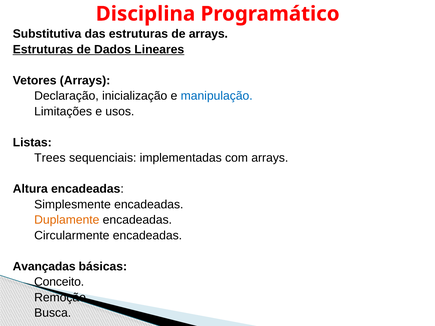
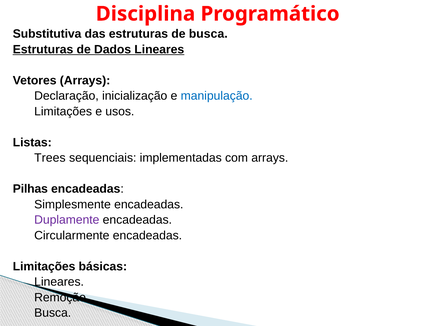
de arrays: arrays -> busca
Altura: Altura -> Pilhas
Duplamente colour: orange -> purple
Avançadas at (44, 267): Avançadas -> Limitações
Conceito at (59, 282): Conceito -> Lineares
